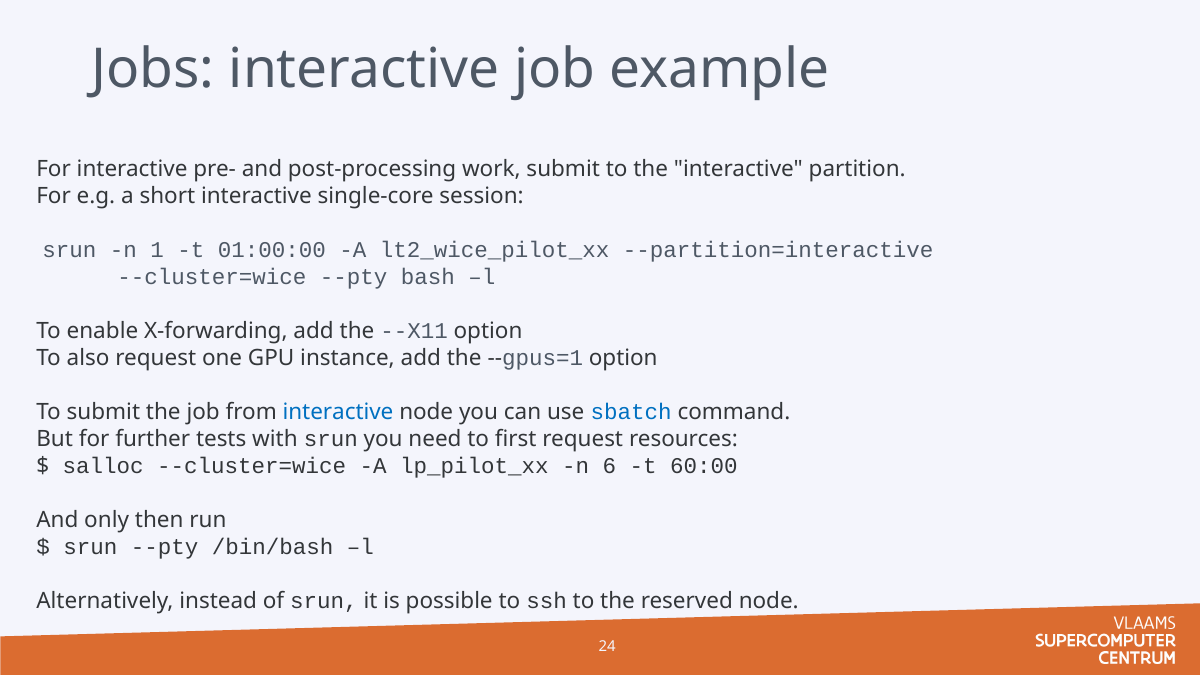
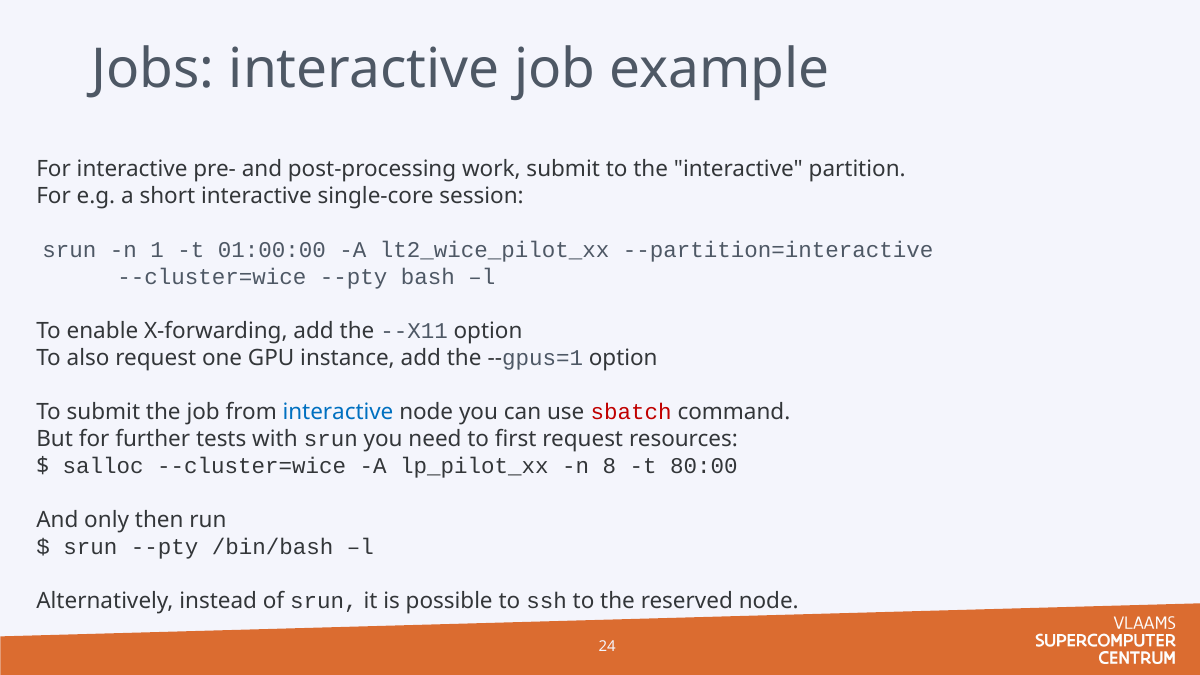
sbatch colour: blue -> red
6: 6 -> 8
60:00: 60:00 -> 80:00
